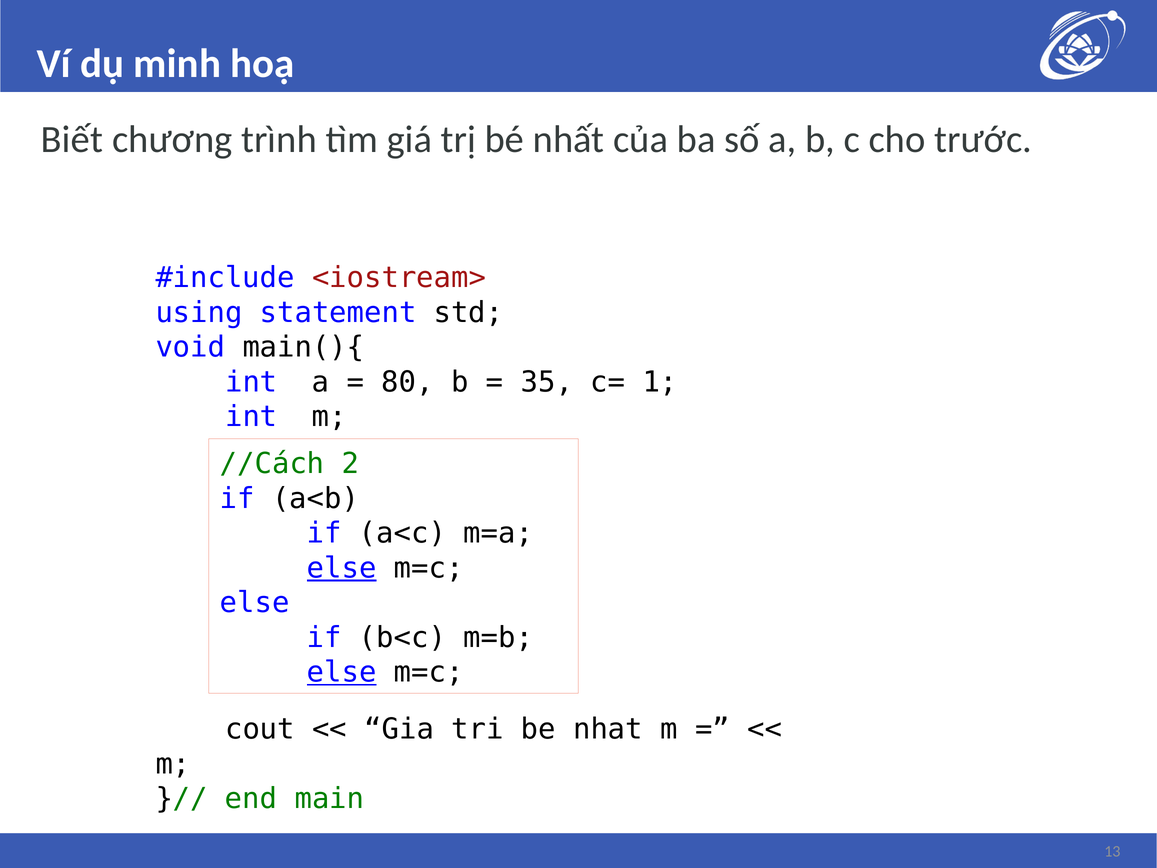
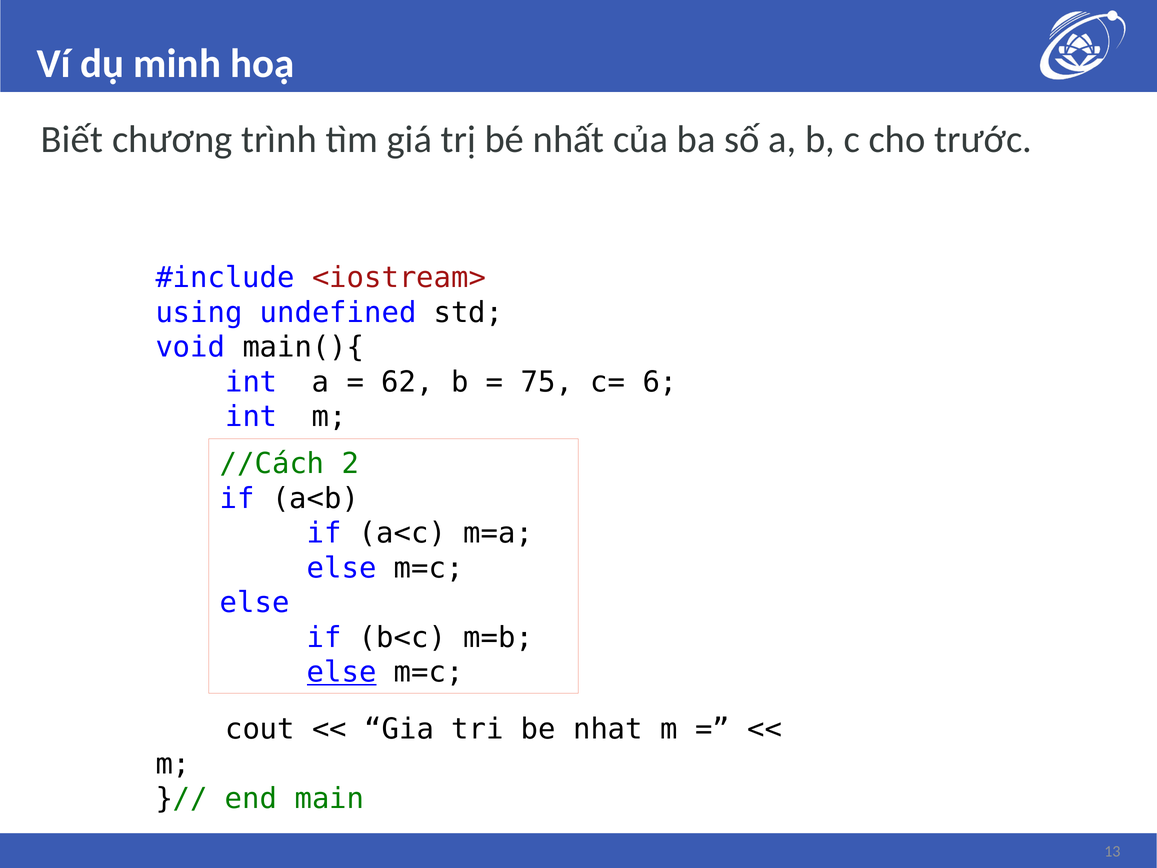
statement: statement -> undefined
80: 80 -> 62
35: 35 -> 75
1: 1 -> 6
else at (342, 568) underline: present -> none
